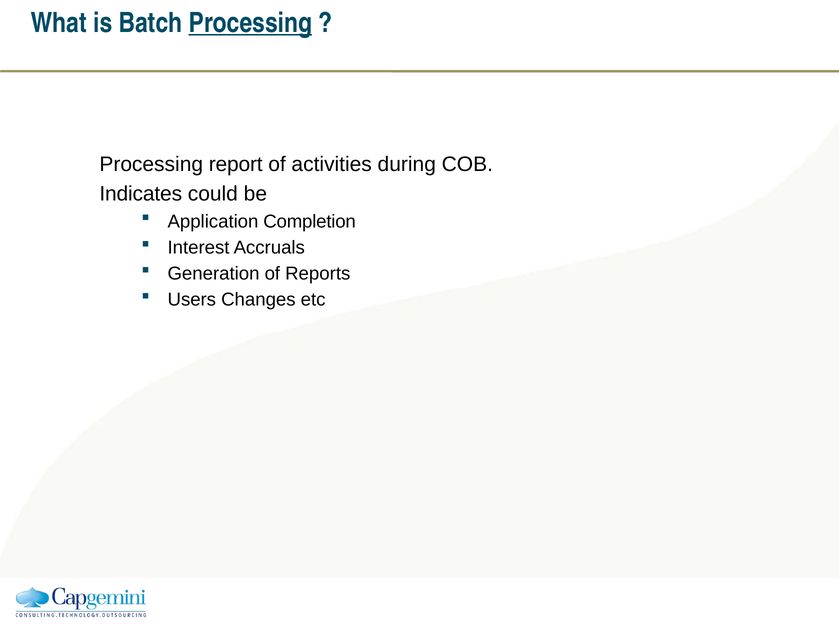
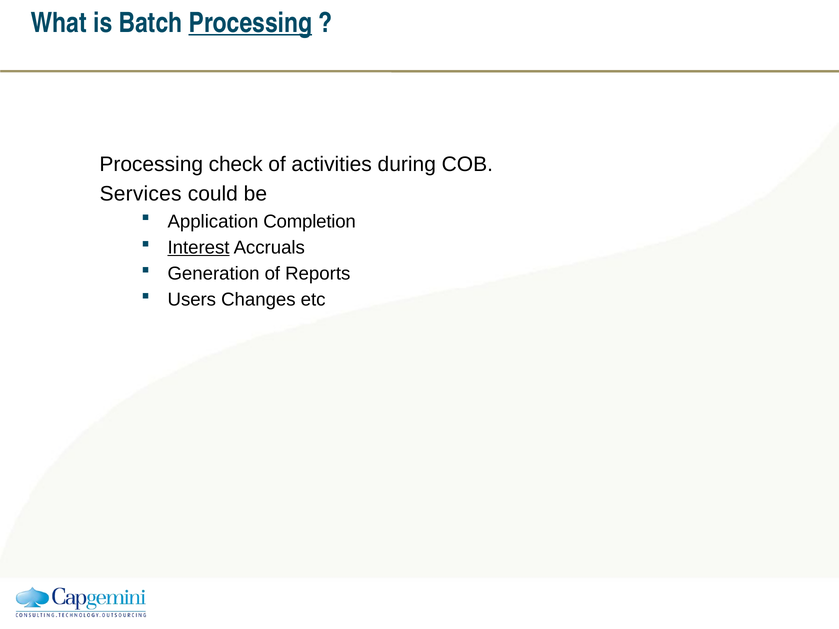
report: report -> check
Indicates: Indicates -> Services
Interest underline: none -> present
